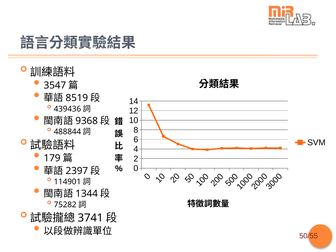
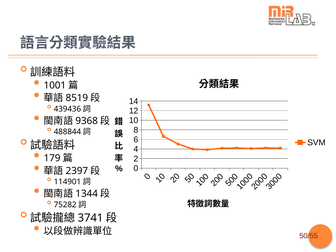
3547: 3547 -> 1001
